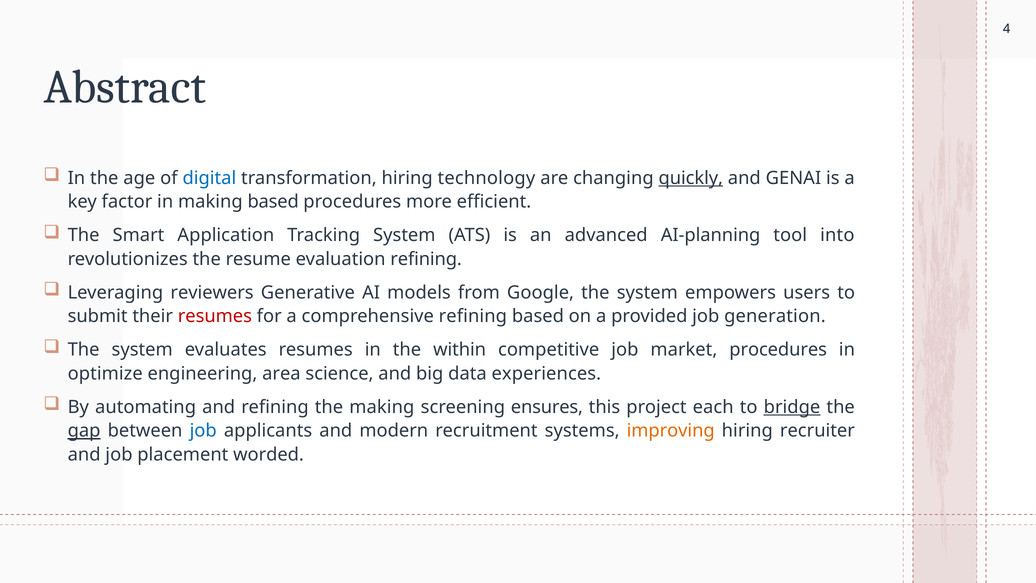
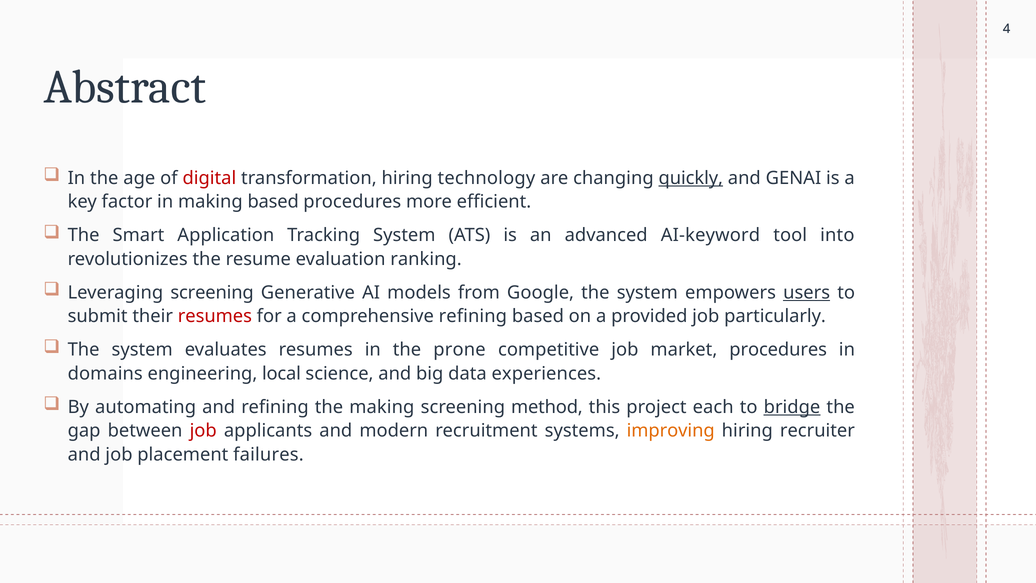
digital colour: blue -> red
AI-planning: AI-planning -> AI-keyword
evaluation refining: refining -> ranking
Leveraging reviewers: reviewers -> screening
users underline: none -> present
generation: generation -> particularly
within: within -> prone
optimize: optimize -> domains
area: area -> local
ensures: ensures -> method
gap underline: present -> none
job at (203, 431) colour: blue -> red
worded: worded -> failures
